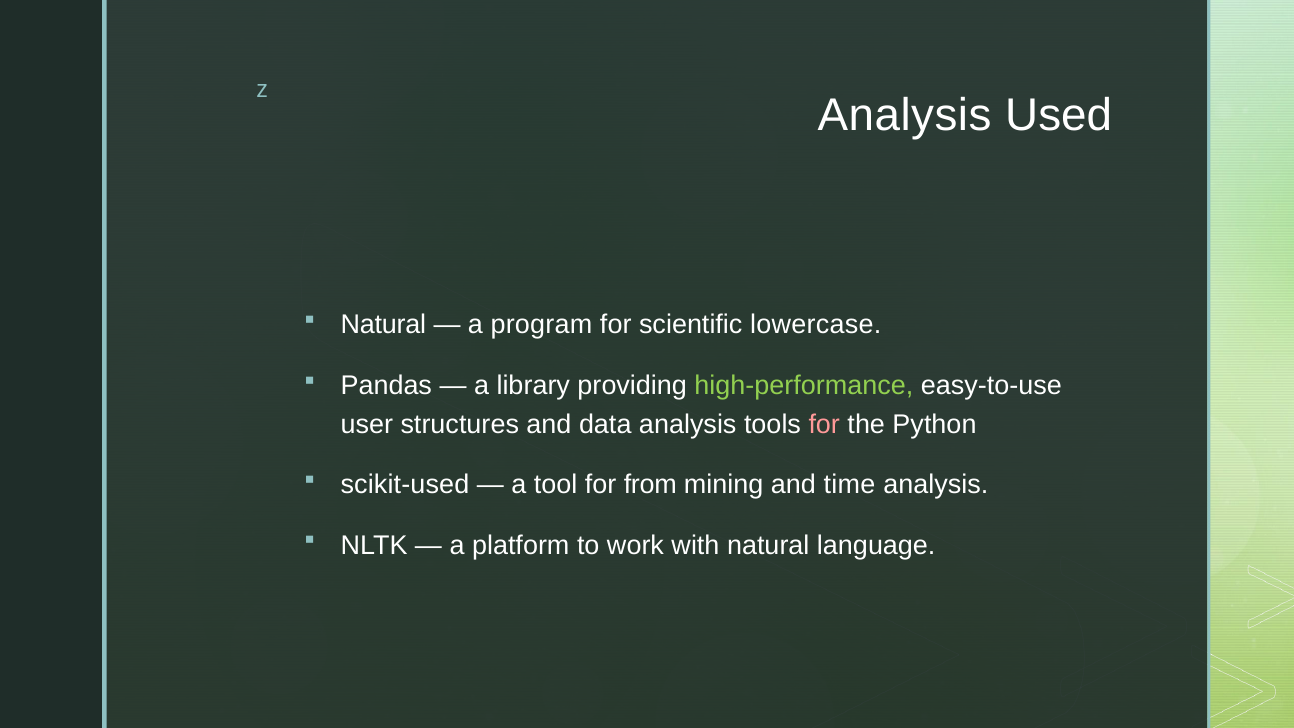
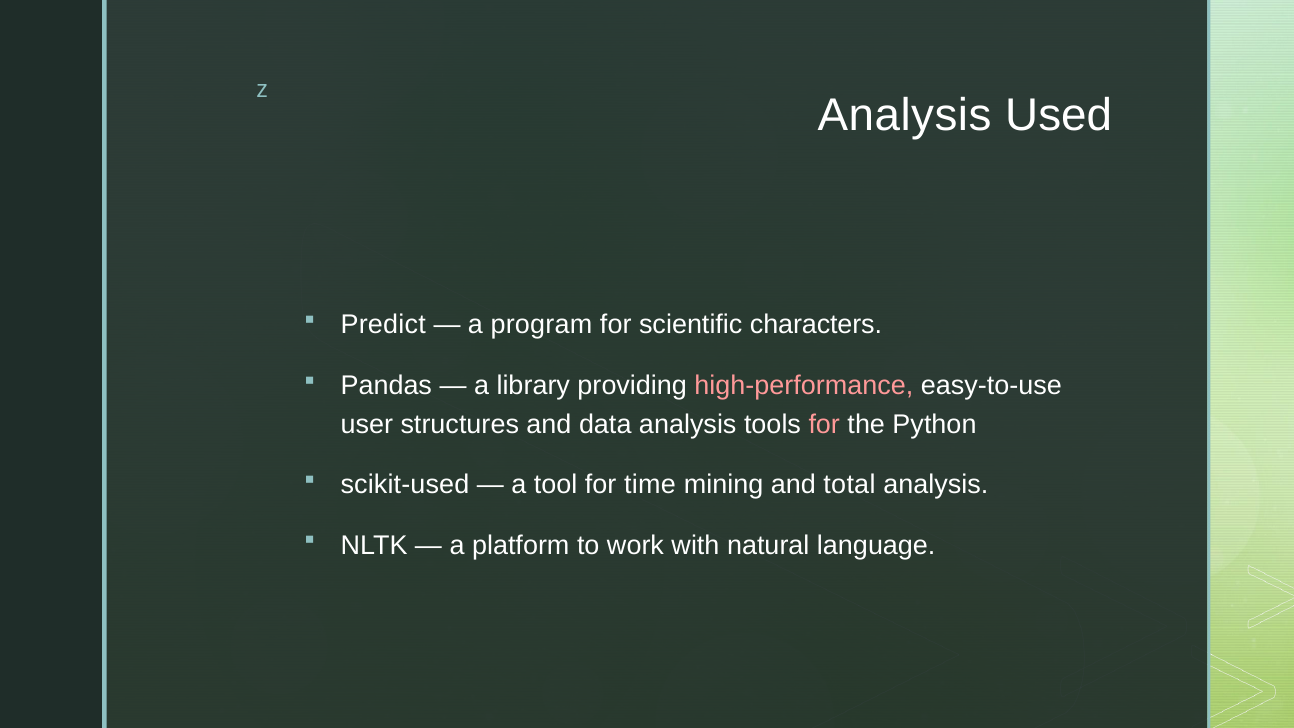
Natural at (383, 325): Natural -> Predict
lowercase: lowercase -> characters
high-performance colour: light green -> pink
from: from -> time
time: time -> total
